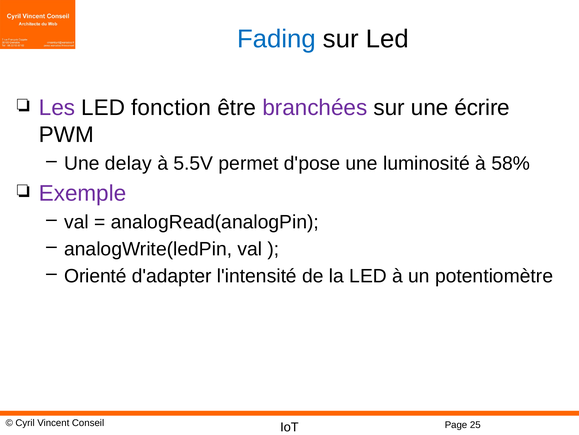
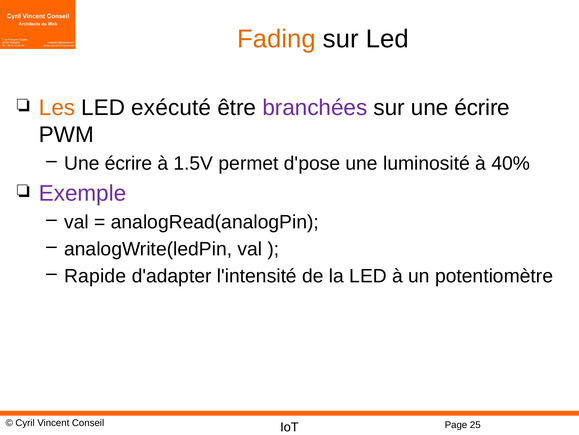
Fading colour: blue -> orange
Les colour: purple -> orange
fonction: fonction -> exécuté
delay at (128, 163): delay -> écrire
5.5V: 5.5V -> 1.5V
58%: 58% -> 40%
Orienté: Orienté -> Rapide
